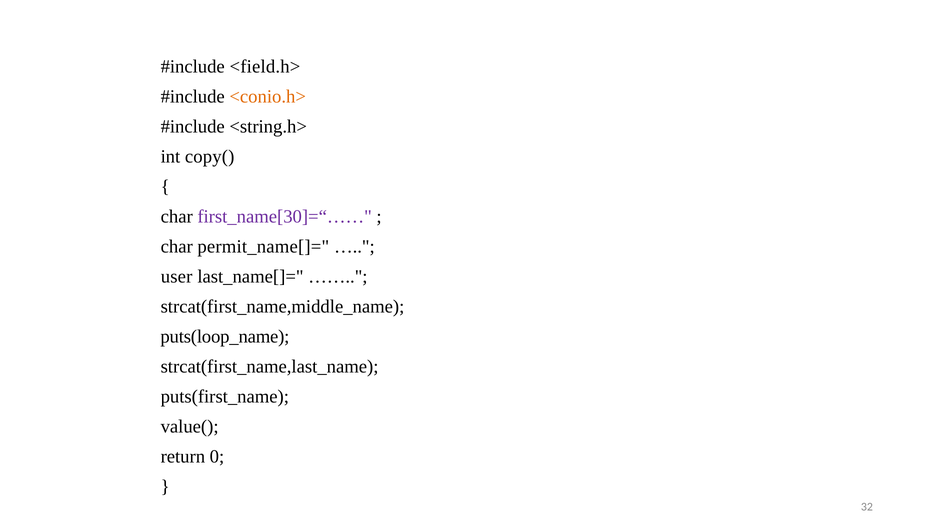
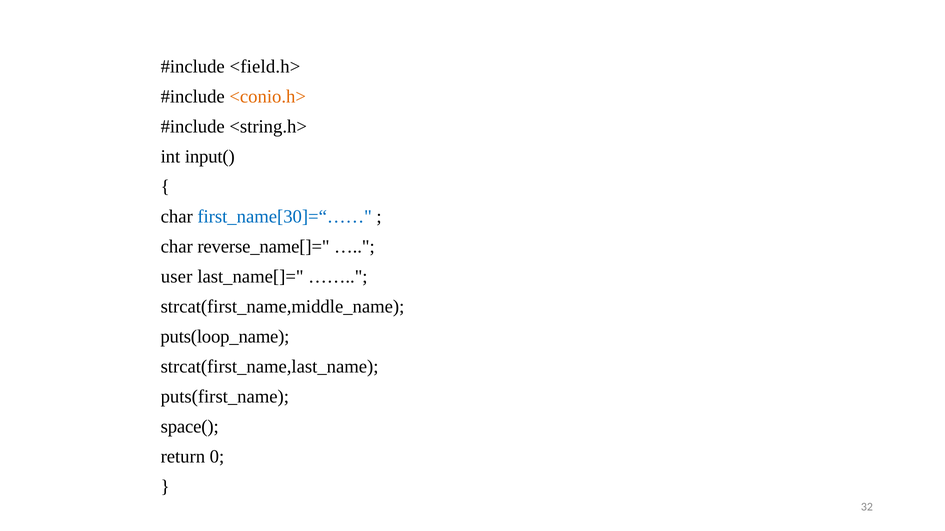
copy(: copy( -> input(
first_name[30]=“…… colour: purple -> blue
permit_name[]=: permit_name[]= -> reverse_name[]=
value(: value( -> space(
